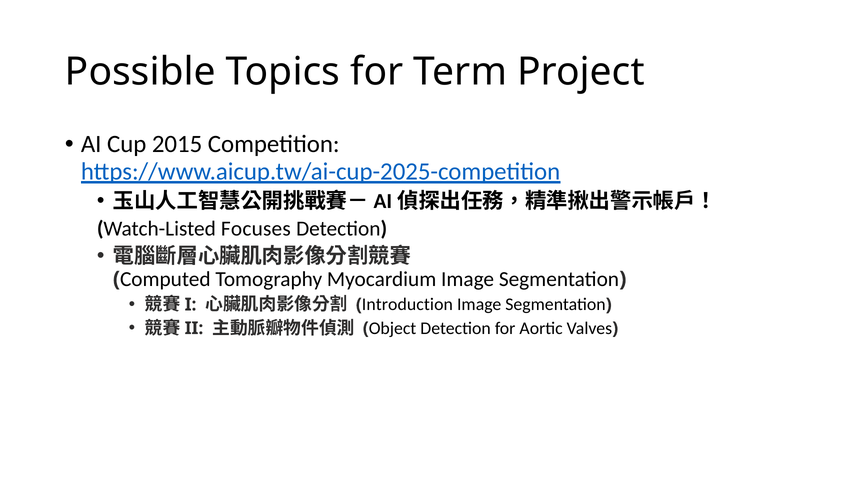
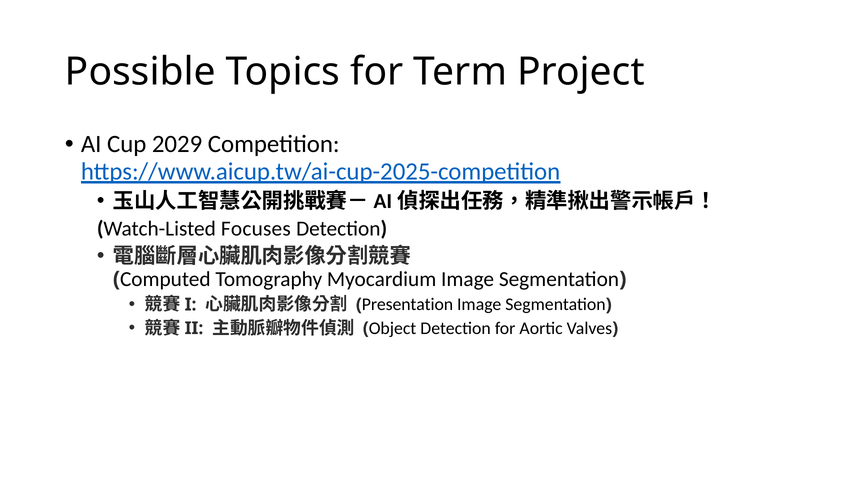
2015: 2015 -> 2029
Introduction: Introduction -> Presentation
